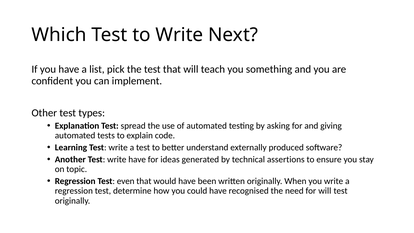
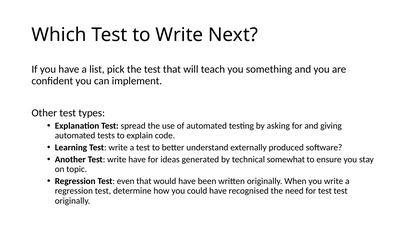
assertions: assertions -> somewhat
for will: will -> test
